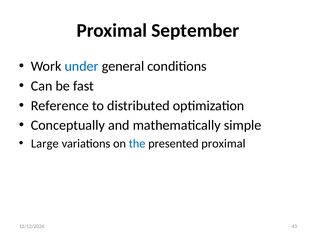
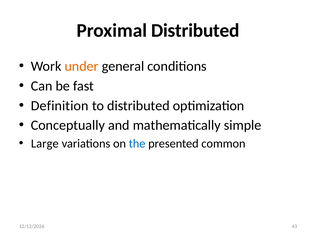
Proximal September: September -> Distributed
under colour: blue -> orange
Reference: Reference -> Definition
presented proximal: proximal -> common
